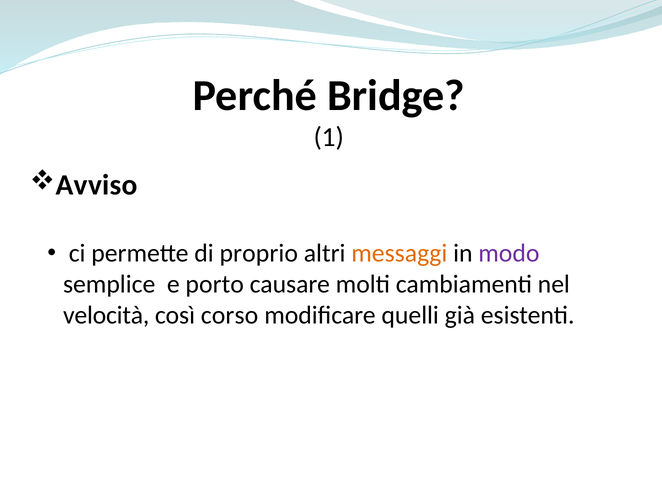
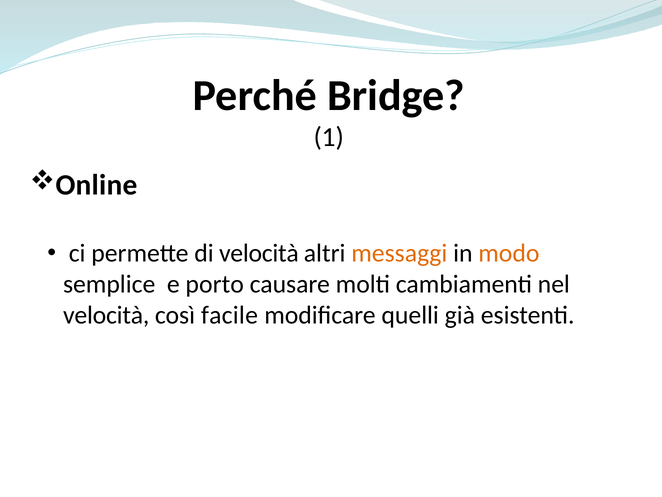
Avviso: Avviso -> Online
di proprio: proprio -> velocità
modo colour: purple -> orange
corso: corso -> facile
